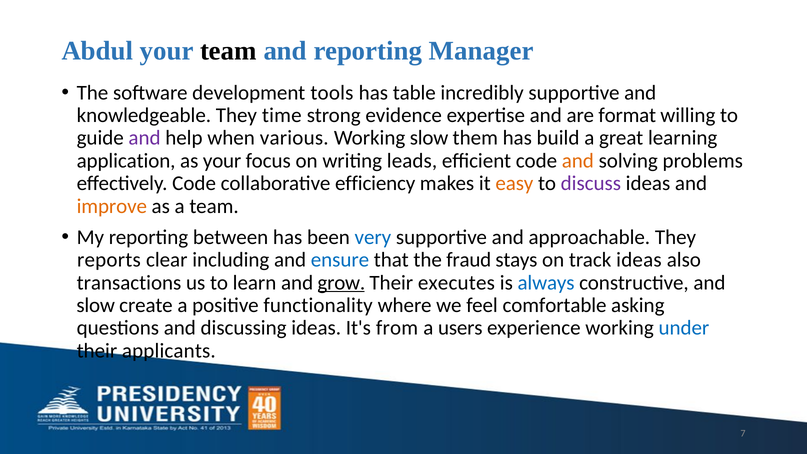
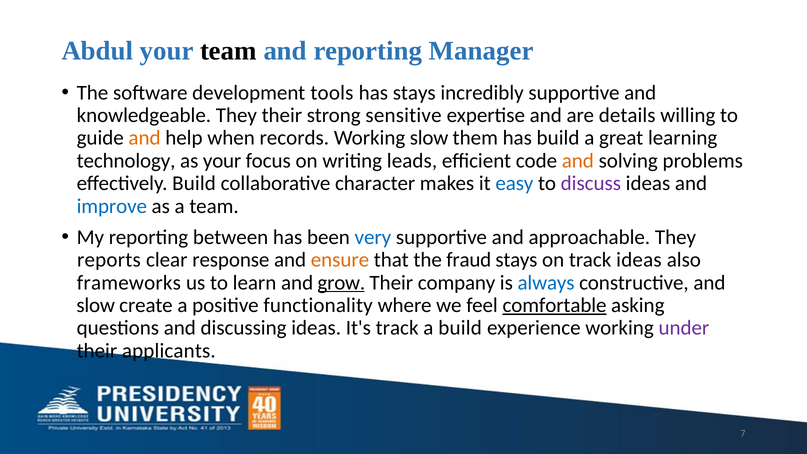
has table: table -> stays
They time: time -> their
evidence: evidence -> sensitive
format: format -> details
and at (145, 138) colour: purple -> orange
various: various -> records
application: application -> technology
effectively Code: Code -> Build
efficiency: efficiency -> character
easy colour: orange -> blue
improve colour: orange -> blue
including: including -> response
ensure colour: blue -> orange
transactions: transactions -> frameworks
executes: executes -> company
comfortable underline: none -> present
It's from: from -> track
a users: users -> build
under colour: blue -> purple
